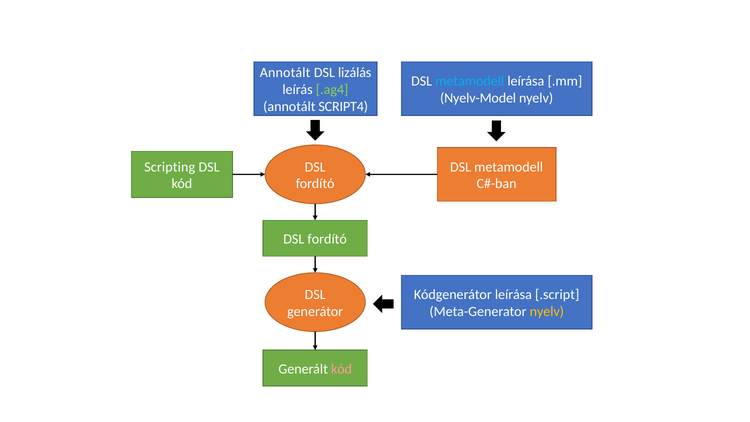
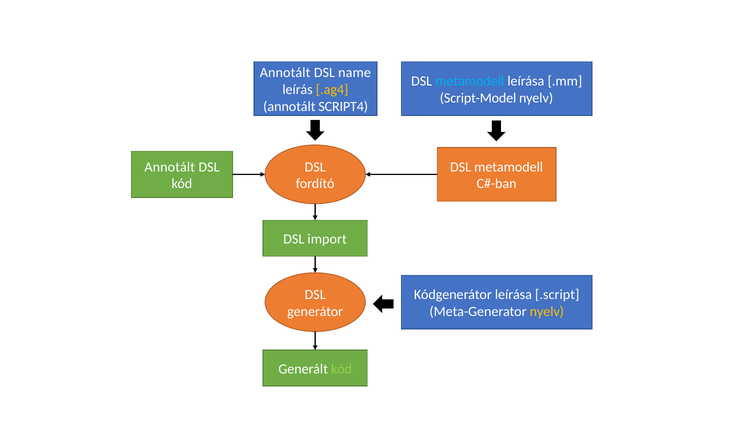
lizálás: lizálás -> name
.ag4 colour: light green -> yellow
Nyelv-Model: Nyelv-Model -> Script-Model
Scripting at (170, 167): Scripting -> Annotált
fordító at (327, 239): fordító -> import
kód at (342, 369) colour: pink -> light green
